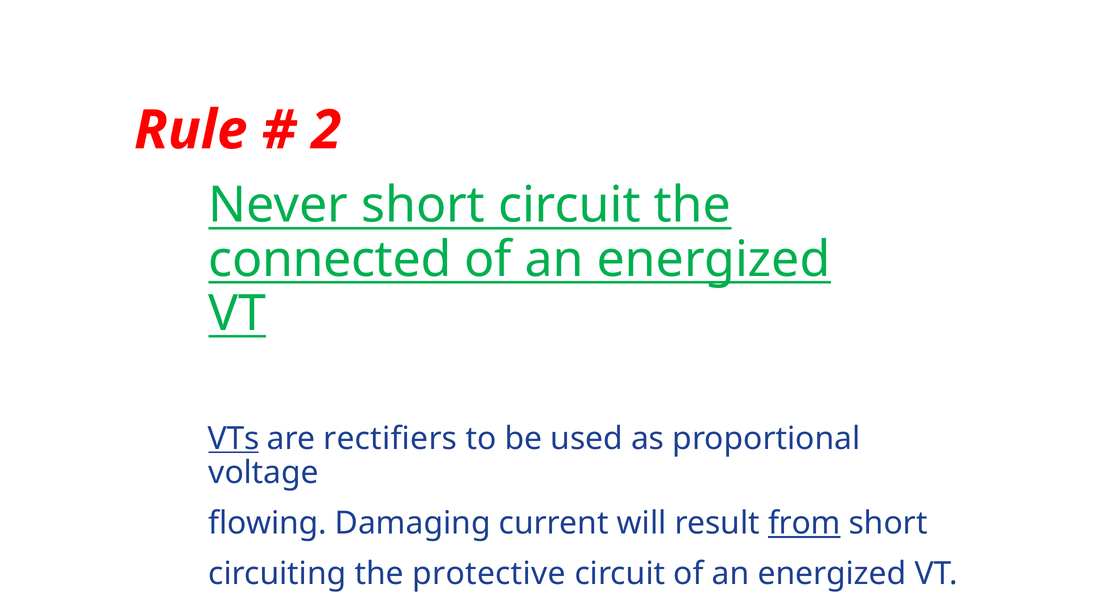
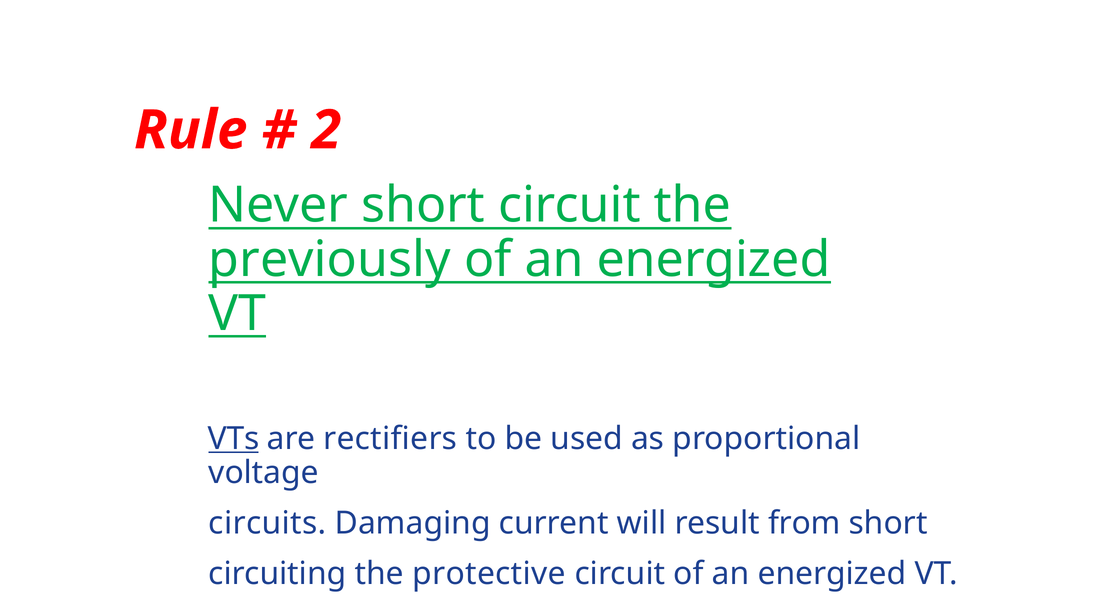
connected: connected -> previously
flowing: flowing -> circuits
from underline: present -> none
